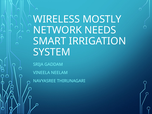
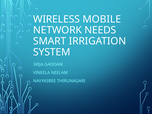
MOSTLY: MOSTLY -> MOBILE
